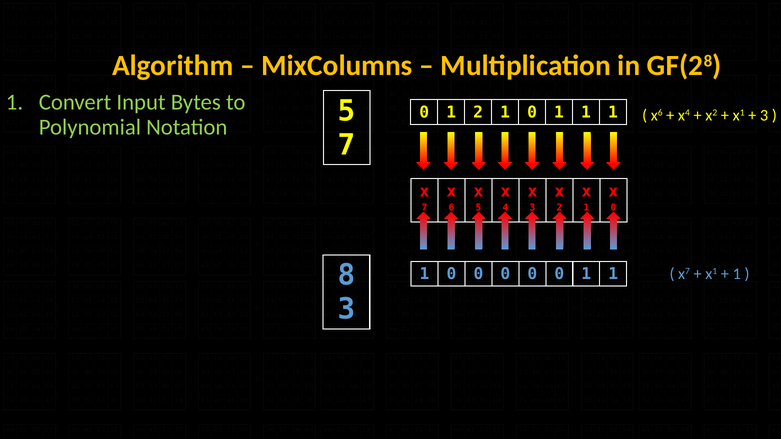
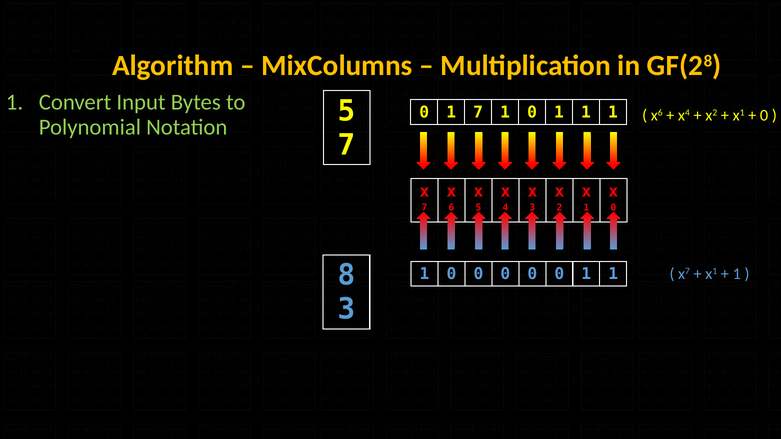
1 2: 2 -> 7
3 at (764, 116): 3 -> 0
